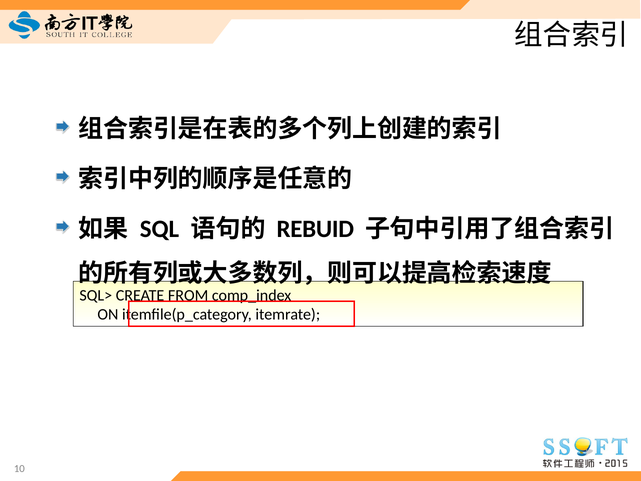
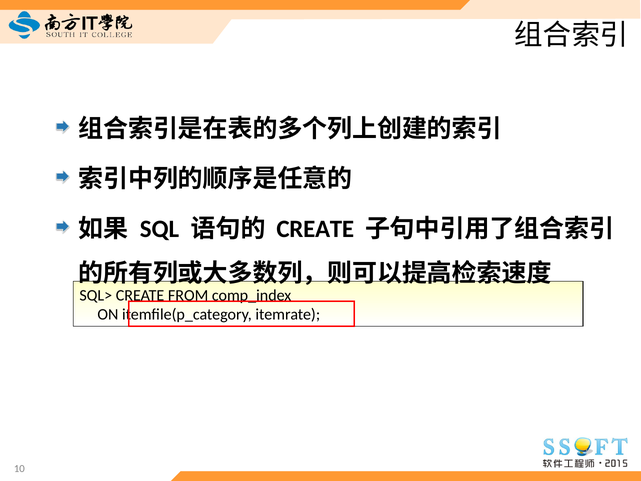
REBUID at (315, 229): REBUID -> CREATE
